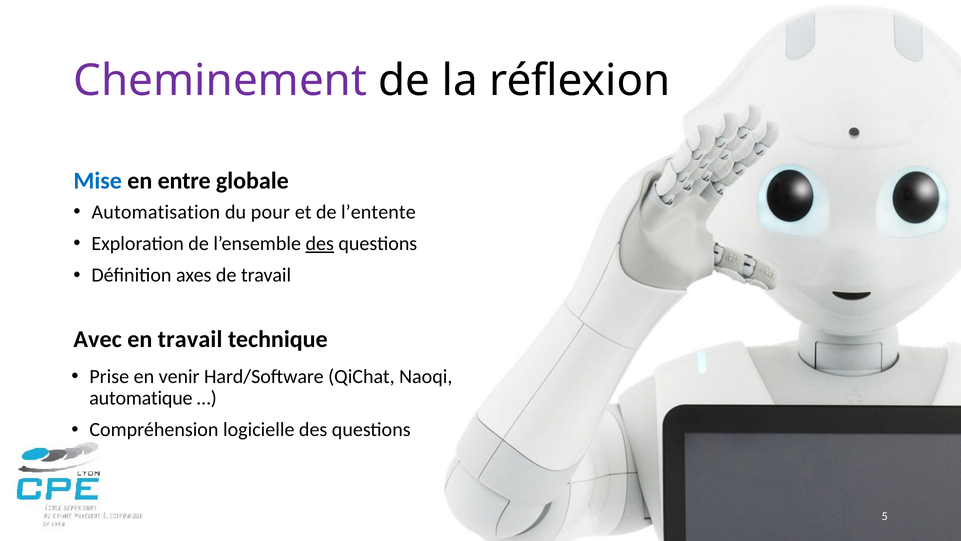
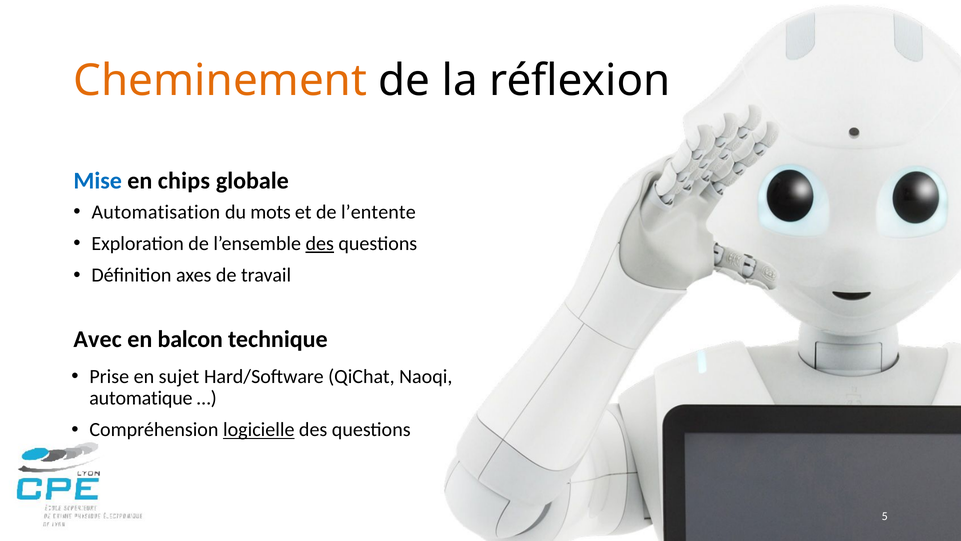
Cheminement colour: purple -> orange
entre: entre -> chips
pour: pour -> mots
en travail: travail -> balcon
venir: venir -> sujet
logicielle underline: none -> present
